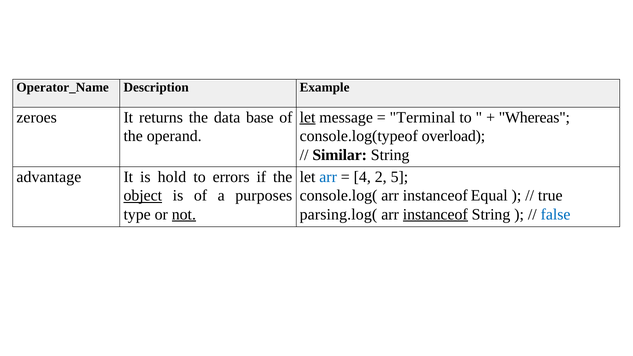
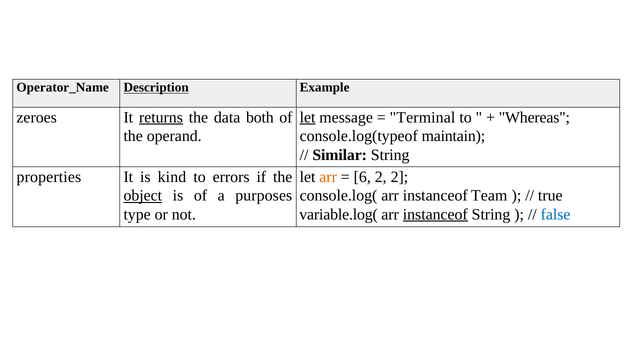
Description underline: none -> present
returns underline: none -> present
base: base -> both
overload: overload -> maintain
advantage: advantage -> properties
hold: hold -> kind
arr at (328, 177) colour: blue -> orange
4: 4 -> 6
2 5: 5 -> 2
Equal: Equal -> Team
not underline: present -> none
parsing.log(: parsing.log( -> variable.log(
